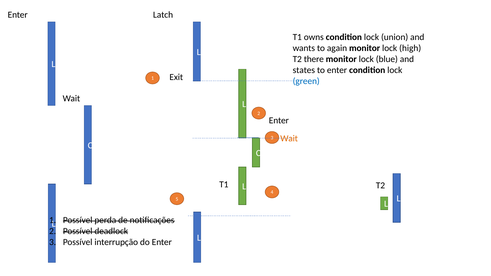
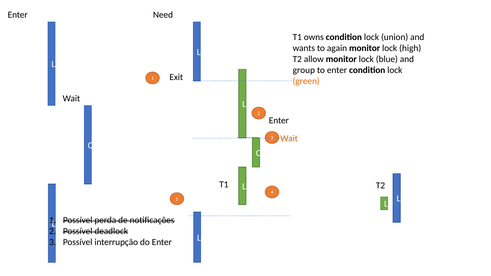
Latch: Latch -> Need
there: there -> allow
states: states -> group
green colour: blue -> orange
